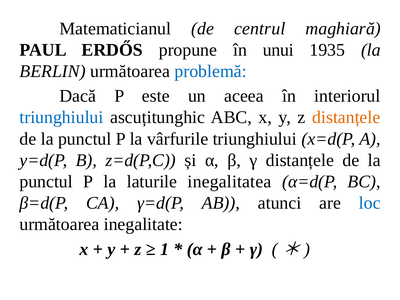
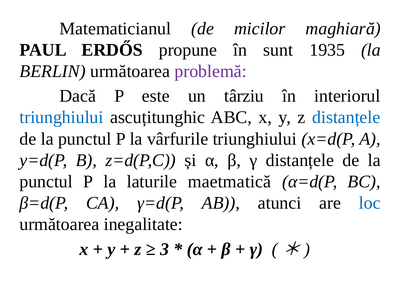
centrul: centrul -> micilor
unui: unui -> sunt
problemă colour: blue -> purple
aceea: aceea -> târziu
distanțele at (346, 117) colour: orange -> blue
inegalitatea: inegalitatea -> maetmatică
1: 1 -> 3
